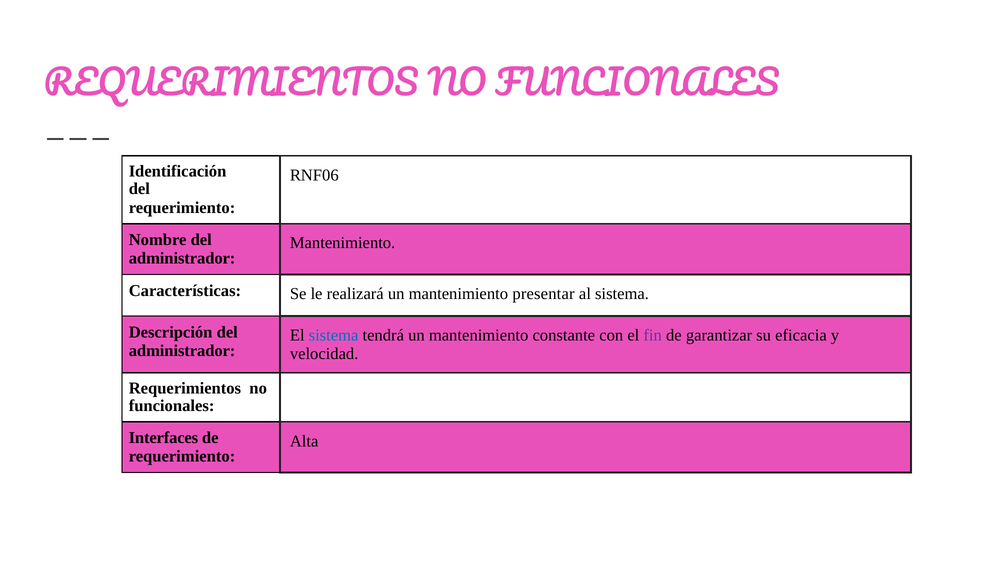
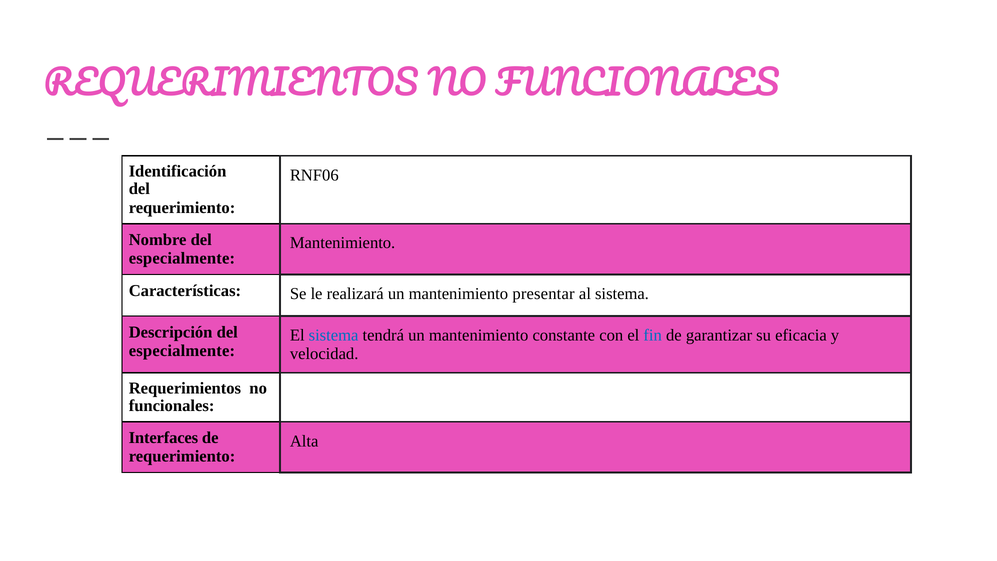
administrador at (182, 258): administrador -> especialmente
fin colour: purple -> blue
administrador at (182, 351): administrador -> especialmente
